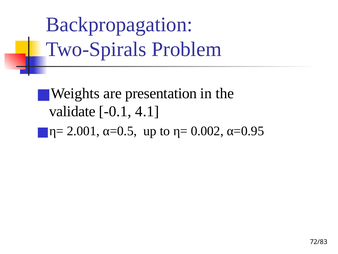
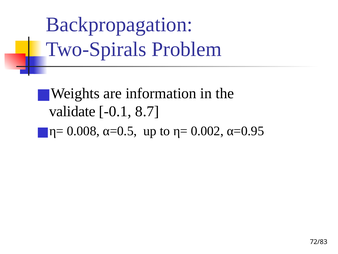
presentation: presentation -> information
4.1: 4.1 -> 8.7
2.001: 2.001 -> 0.008
